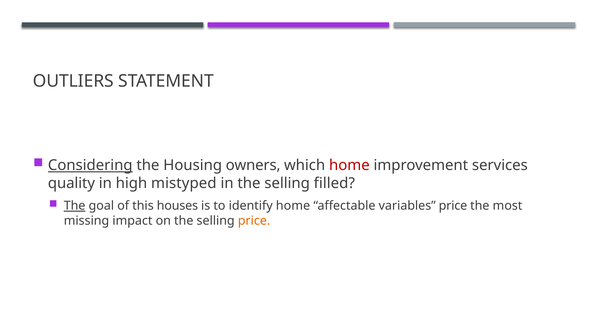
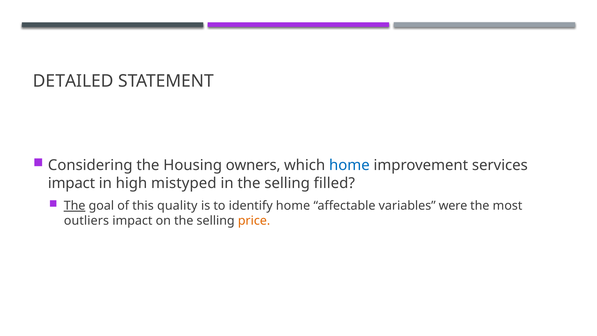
OUTLIERS: OUTLIERS -> DETAILED
Considering underline: present -> none
home at (349, 165) colour: red -> blue
quality at (71, 183): quality -> impact
houses: houses -> quality
variables price: price -> were
missing: missing -> outliers
